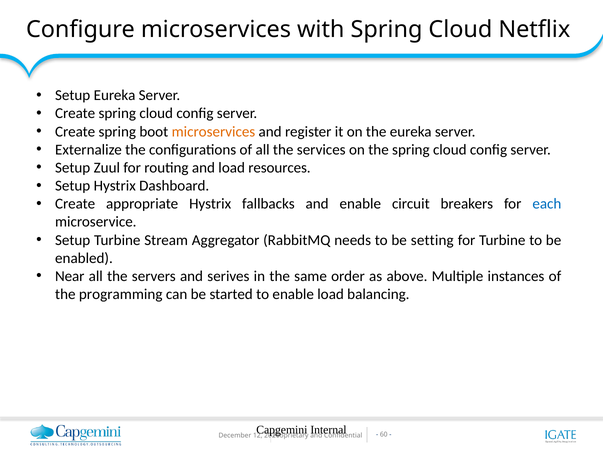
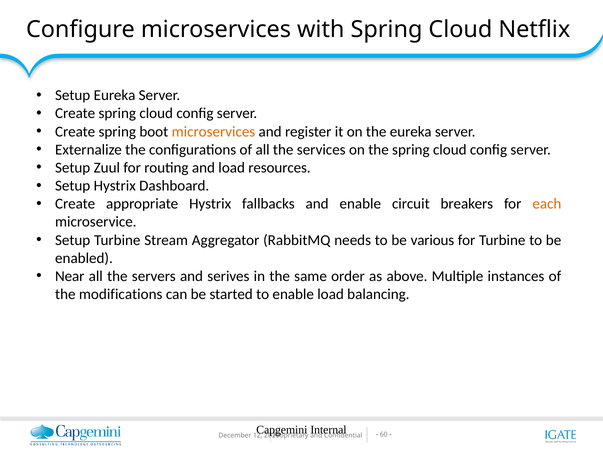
each colour: blue -> orange
setting: setting -> various
programming: programming -> modifications
